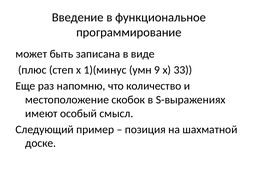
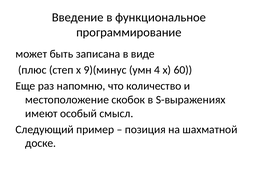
1)(минус: 1)(минус -> 9)(минус
9: 9 -> 4
33: 33 -> 60
